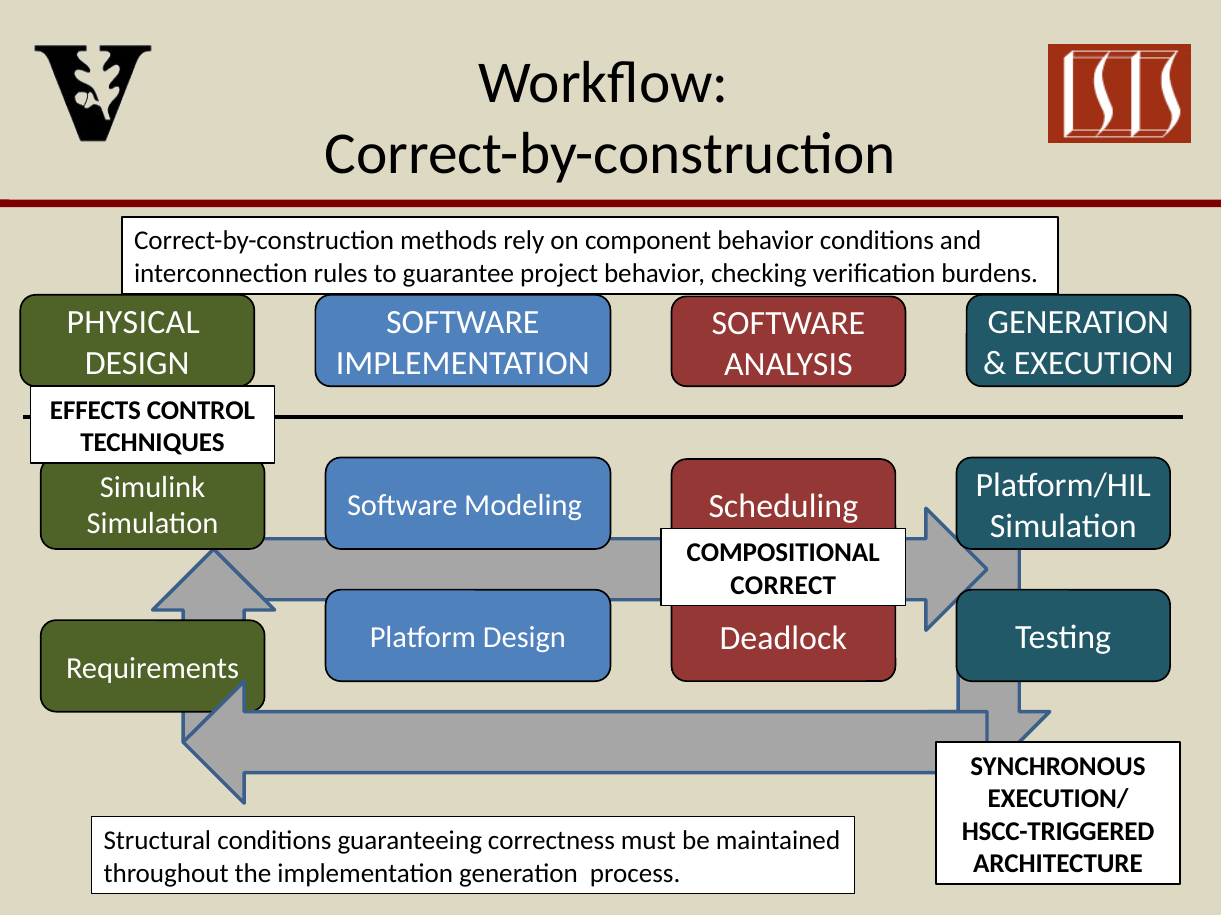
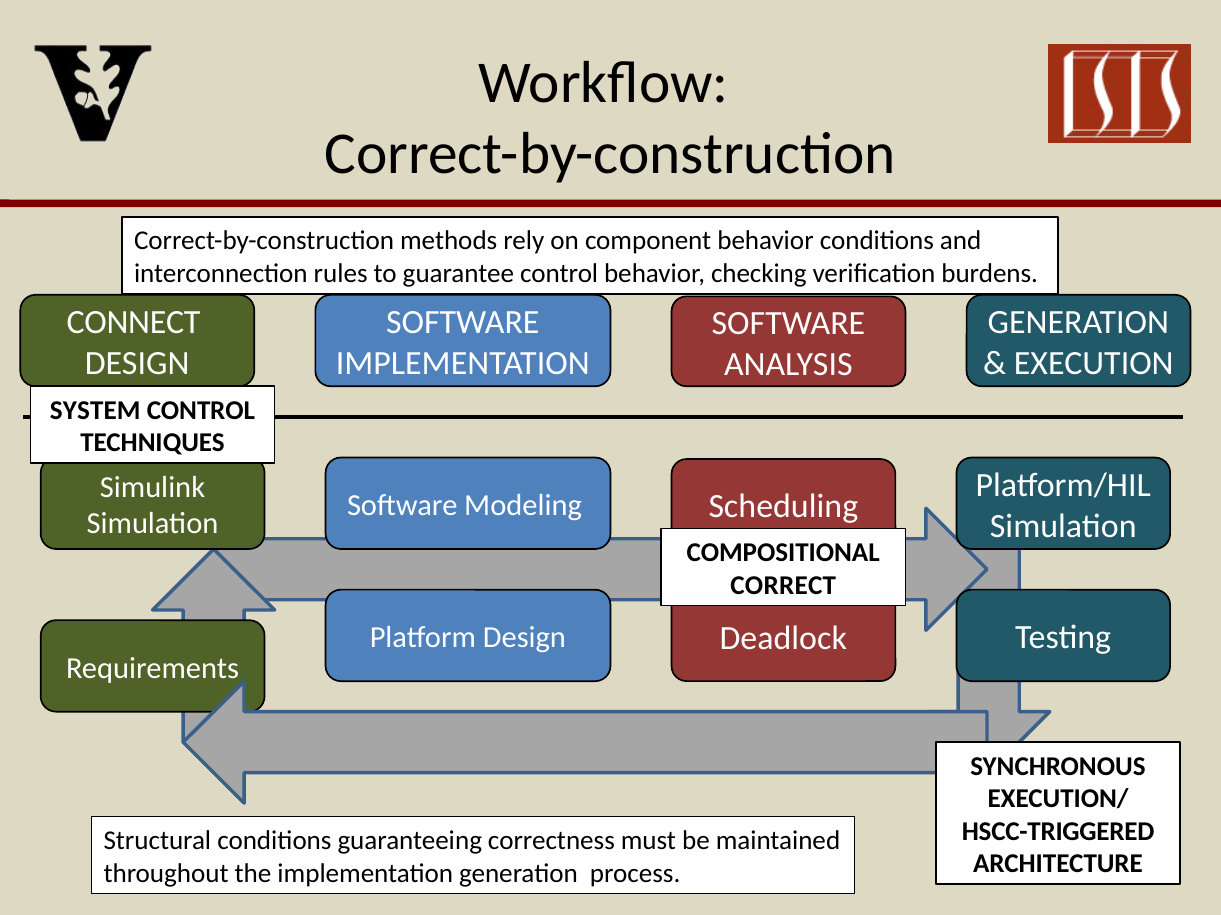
guarantee project: project -> control
PHYSICAL: PHYSICAL -> CONNECT
EFFECTS: EFFECTS -> SYSTEM
